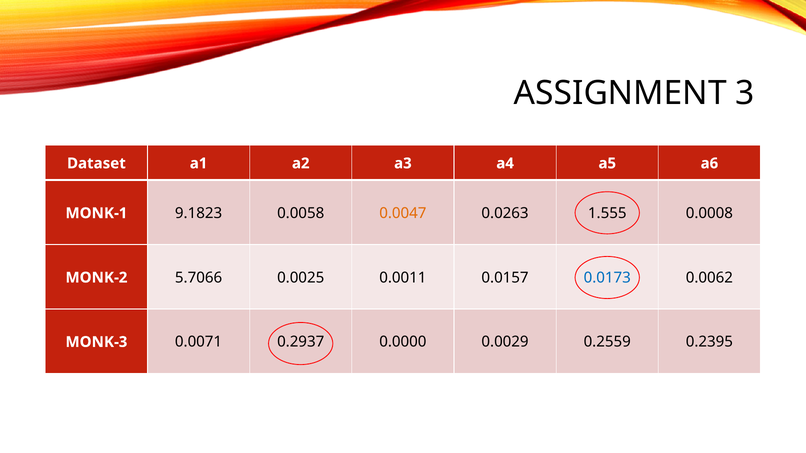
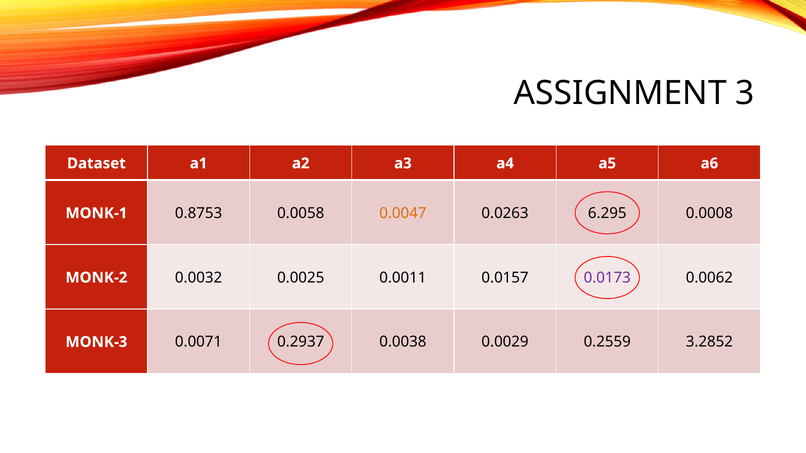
9.1823: 9.1823 -> 0.8753
1.555: 1.555 -> 6.295
5.7066: 5.7066 -> 0.0032
0.0173 colour: blue -> purple
0.0000: 0.0000 -> 0.0038
0.2395: 0.2395 -> 3.2852
